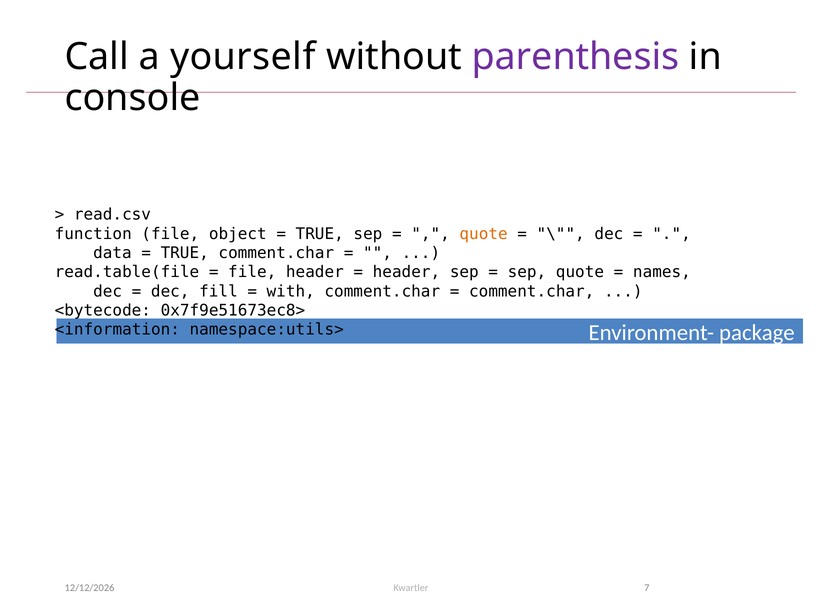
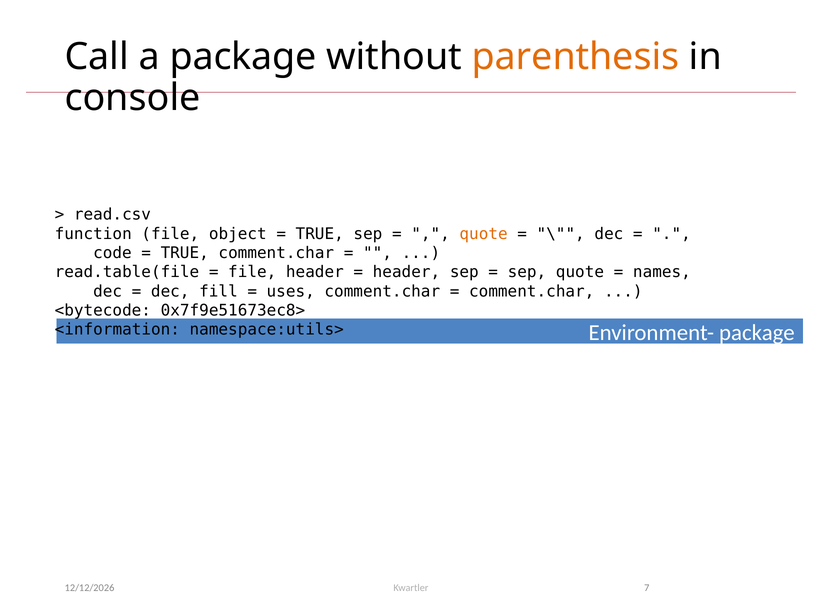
a yourself: yourself -> package
parenthesis colour: purple -> orange
data: data -> code
with: with -> uses
